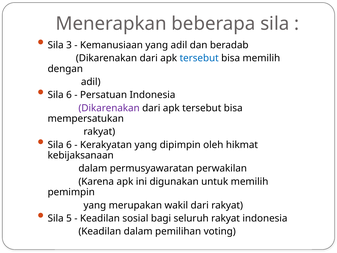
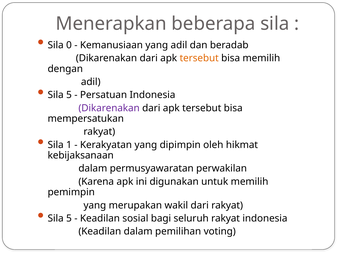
3: 3 -> 0
tersebut at (199, 58) colour: blue -> orange
6 at (69, 95): 6 -> 5
6 at (69, 145): 6 -> 1
